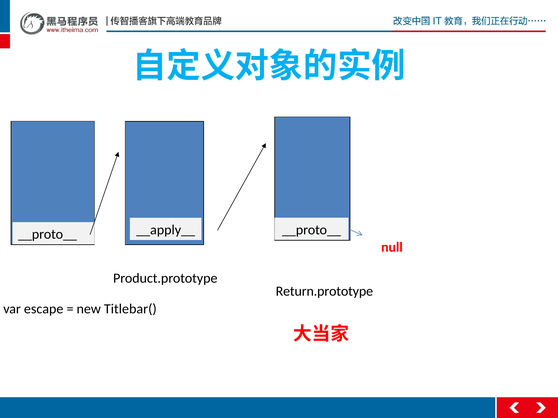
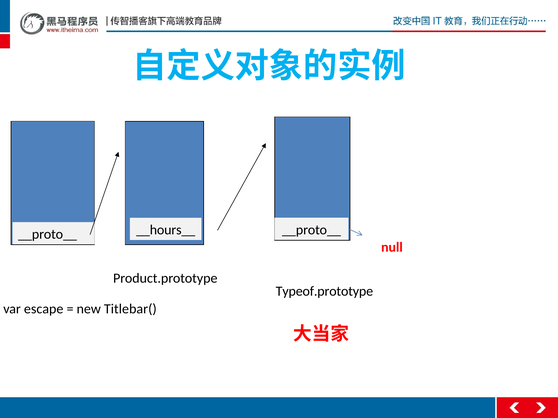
__apply__: __apply__ -> __hours__
Return.prototype: Return.prototype -> Typeof.prototype
